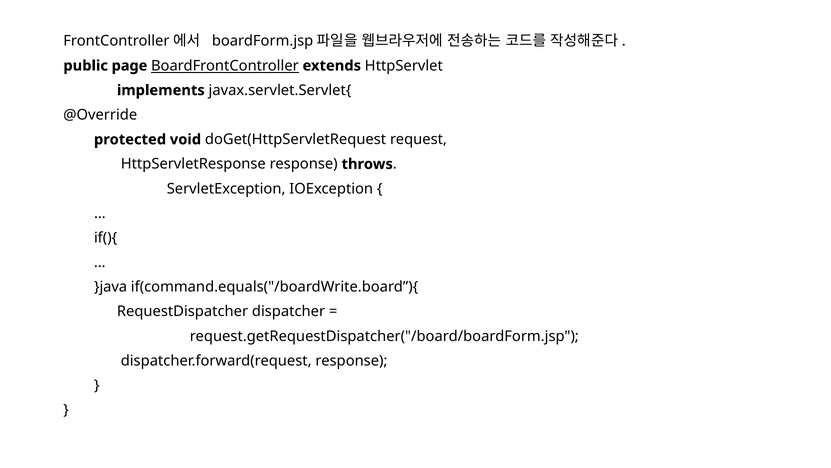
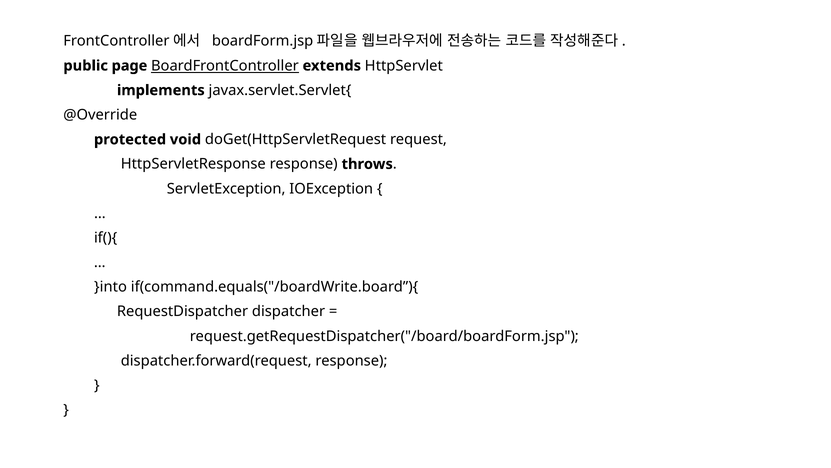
}java: }java -> }into
